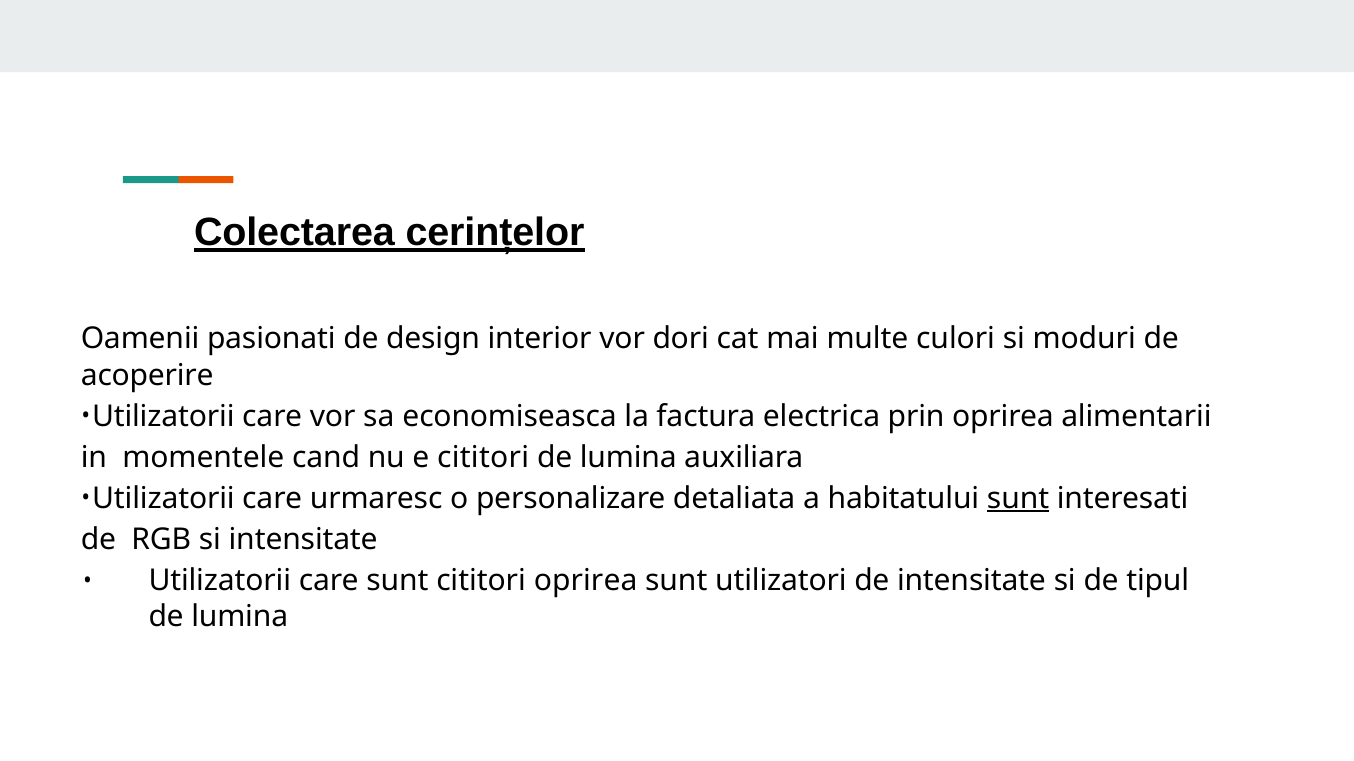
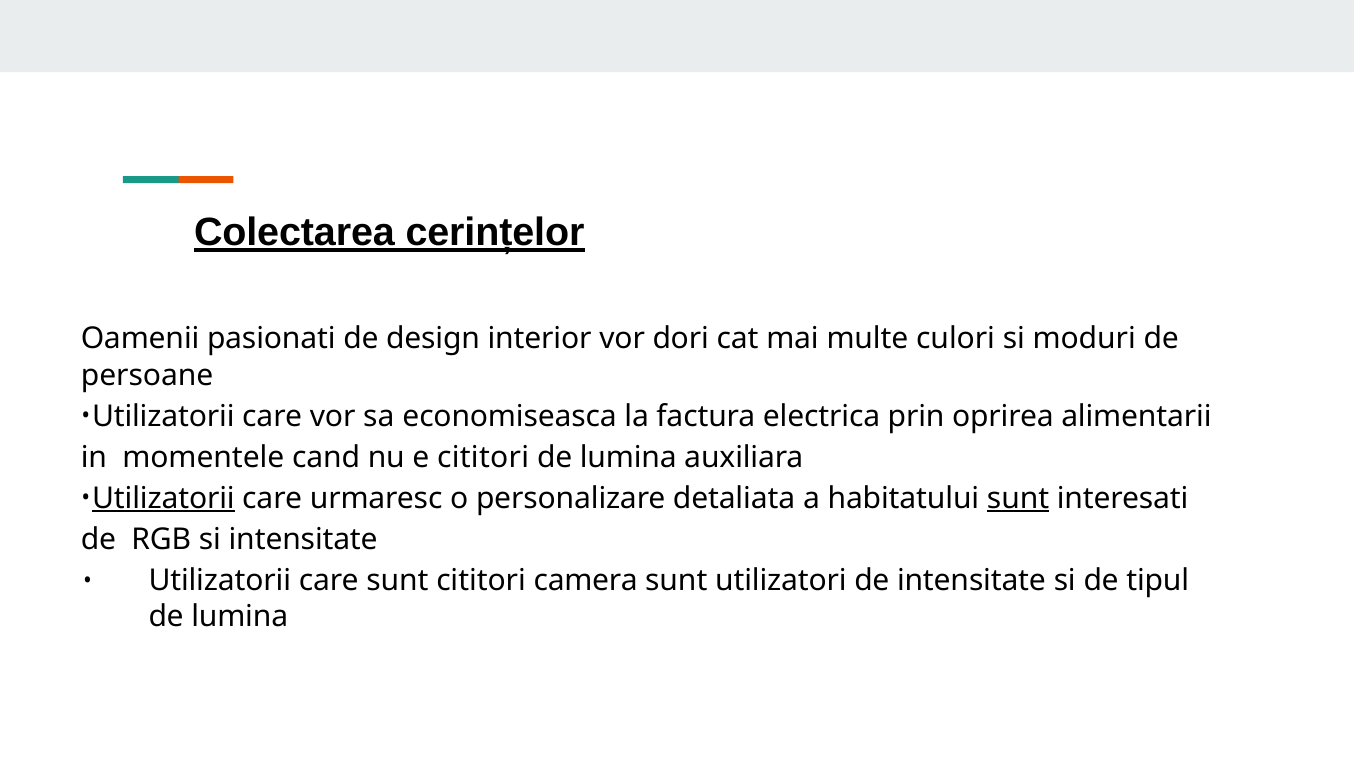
acoperire: acoperire -> persoane
Utilizatorii at (163, 499) underline: none -> present
cititori oprirea: oprirea -> camera
